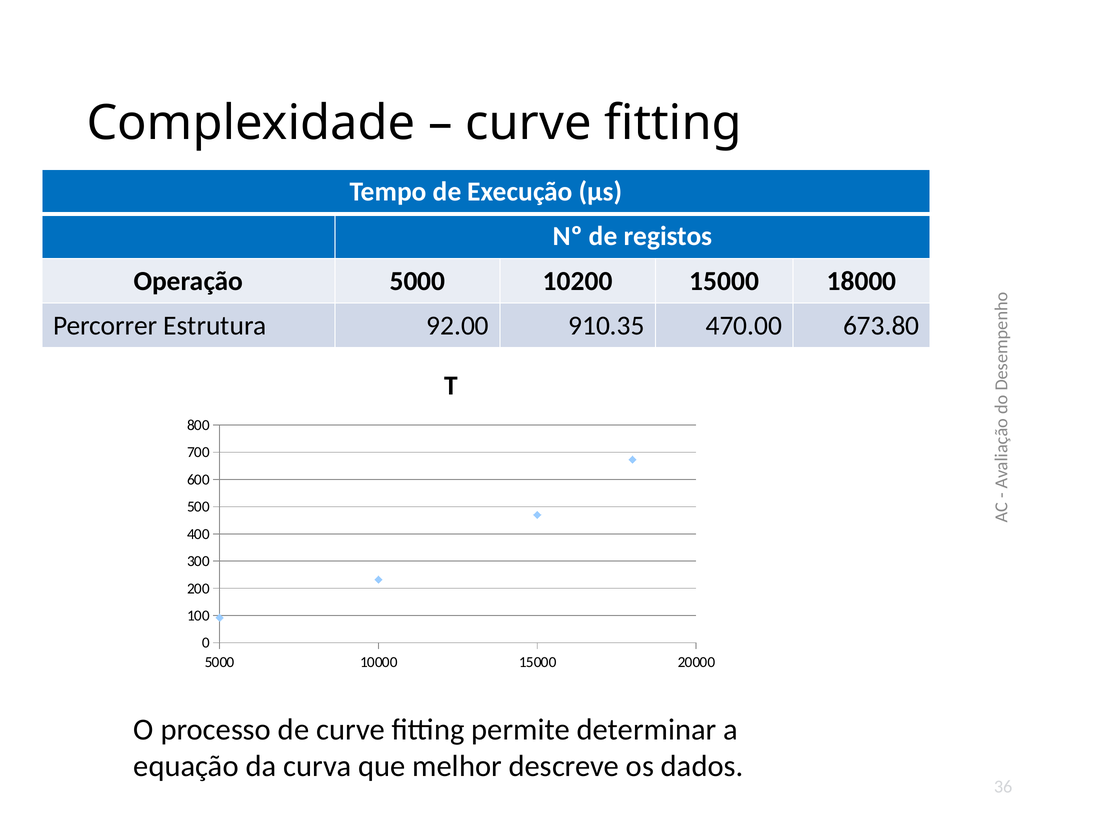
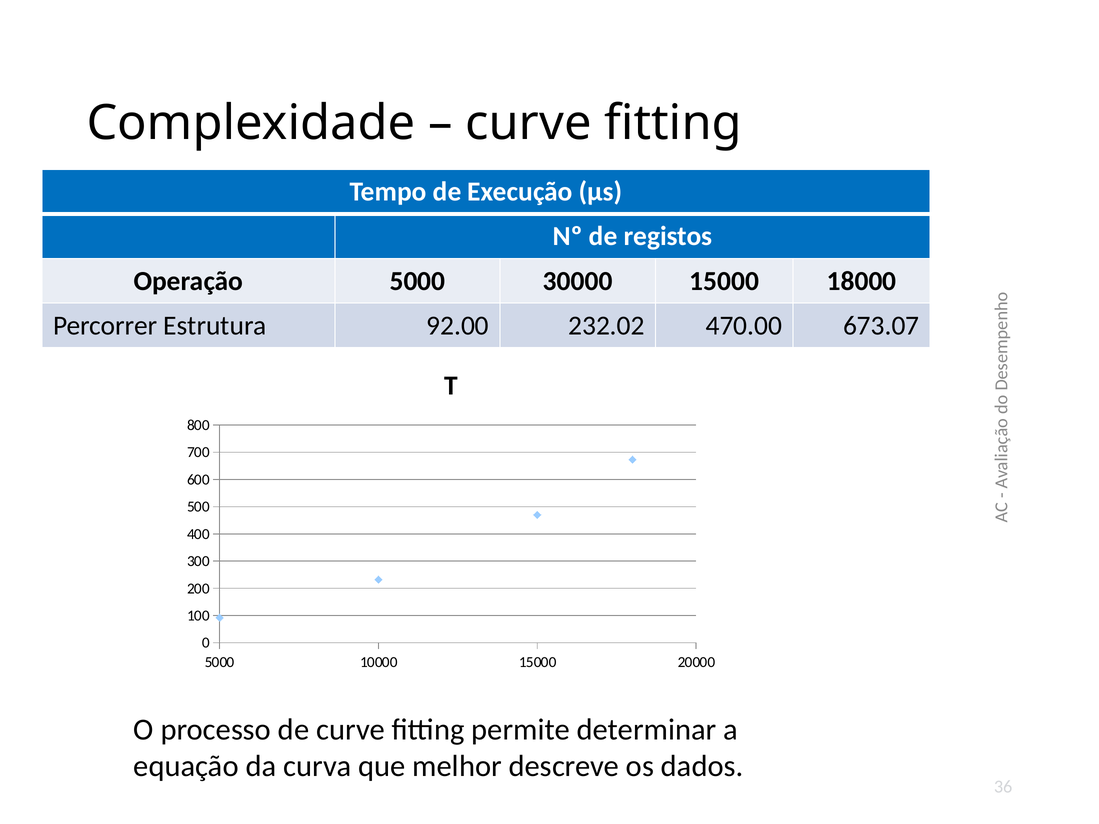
10200: 10200 -> 30000
910.35: 910.35 -> 232.02
673.80: 673.80 -> 673.07
